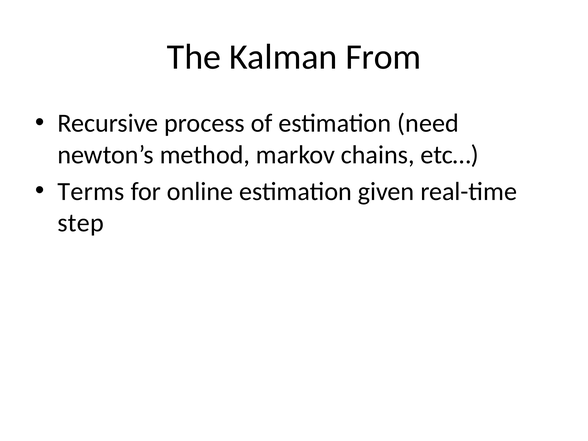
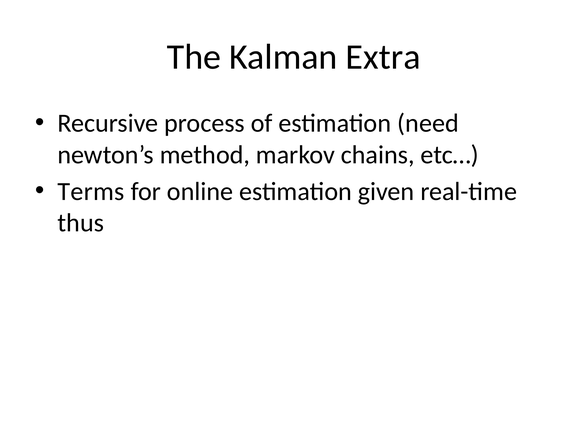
From: From -> Extra
step: step -> thus
